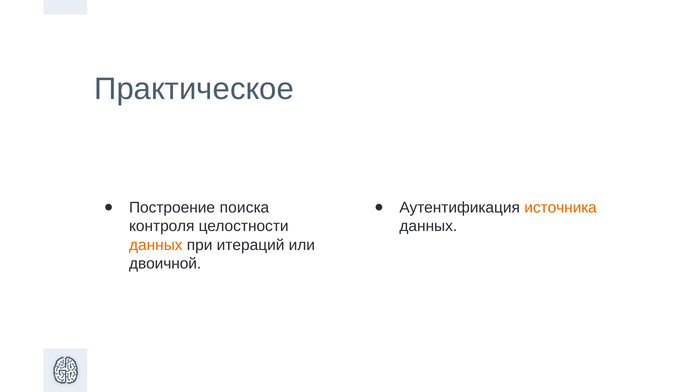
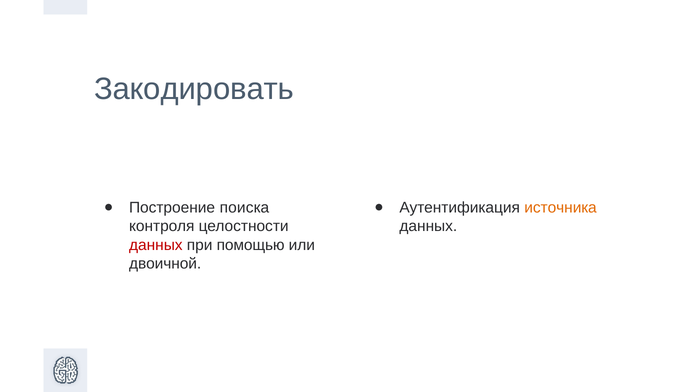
Практическое: Практическое -> Закодировать
данных at (156, 245) colour: orange -> red
итераций: итераций -> помощью
